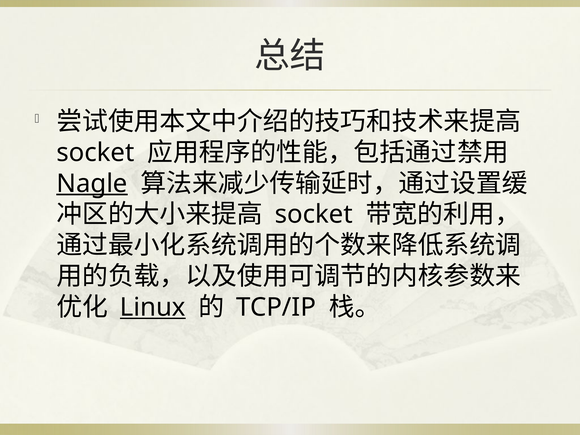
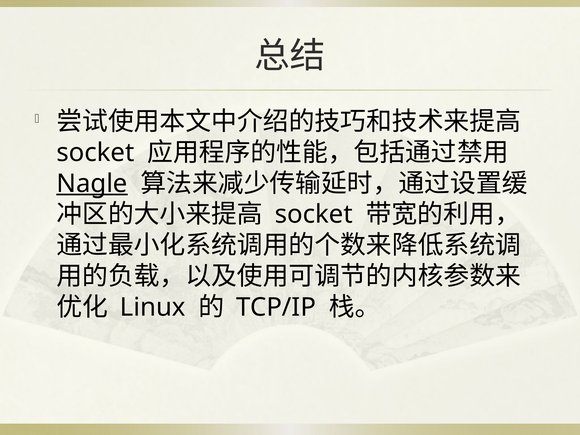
Linux underline: present -> none
